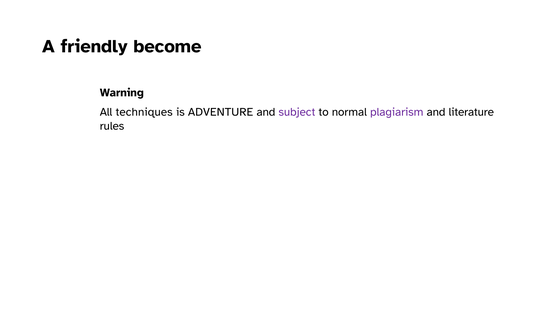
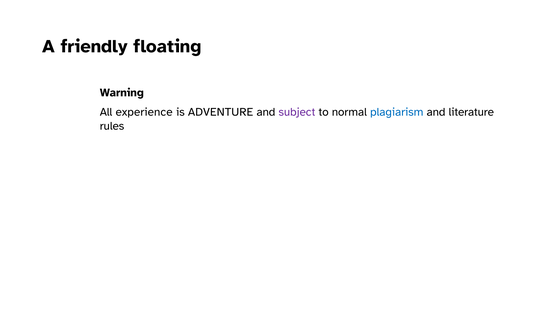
become: become -> floating
techniques: techniques -> experience
plagiarism colour: purple -> blue
